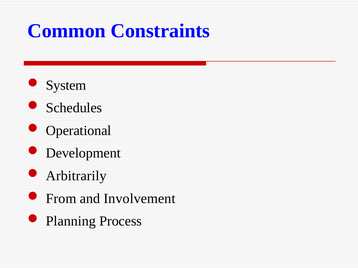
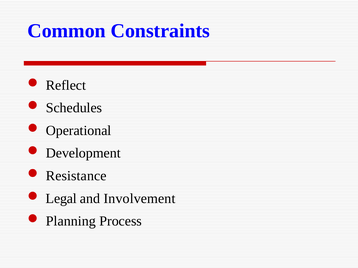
System: System -> Reflect
Arbitrarily: Arbitrarily -> Resistance
From: From -> Legal
